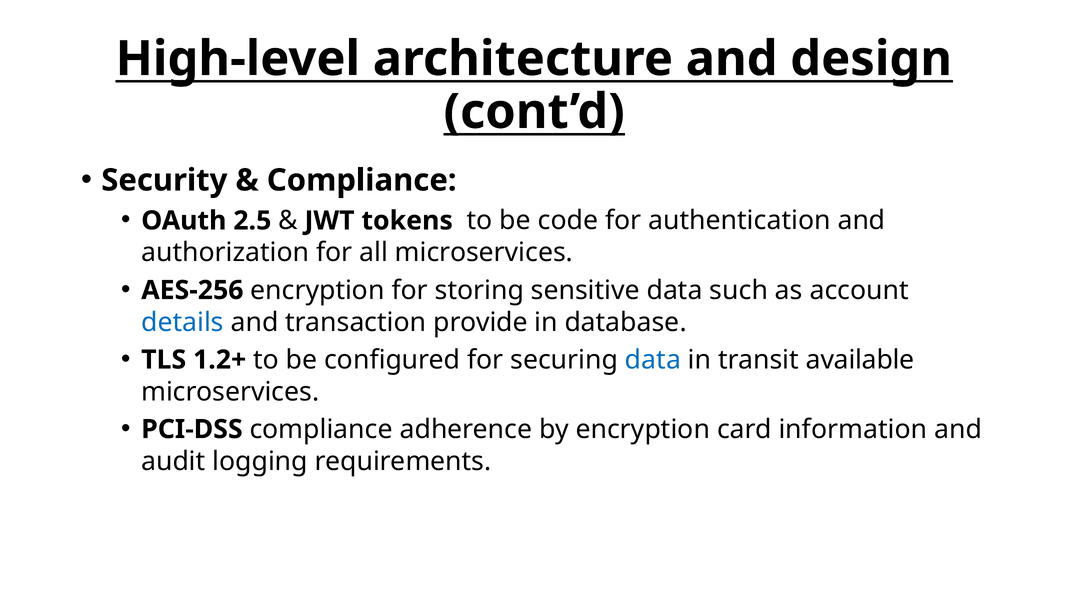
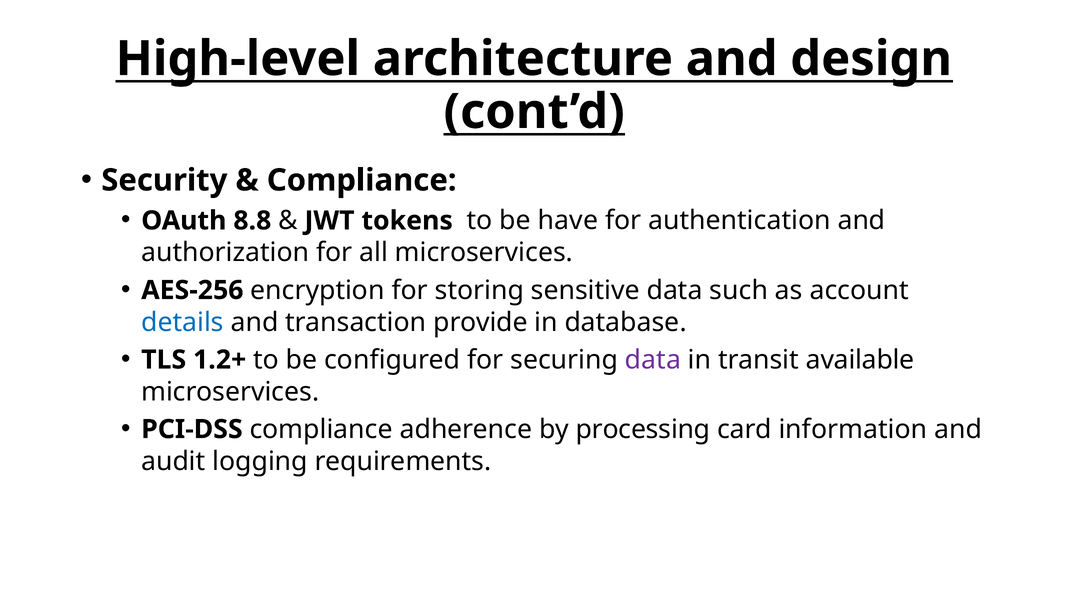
2.5: 2.5 -> 8.8
code: code -> have
data at (653, 360) colour: blue -> purple
by encryption: encryption -> processing
